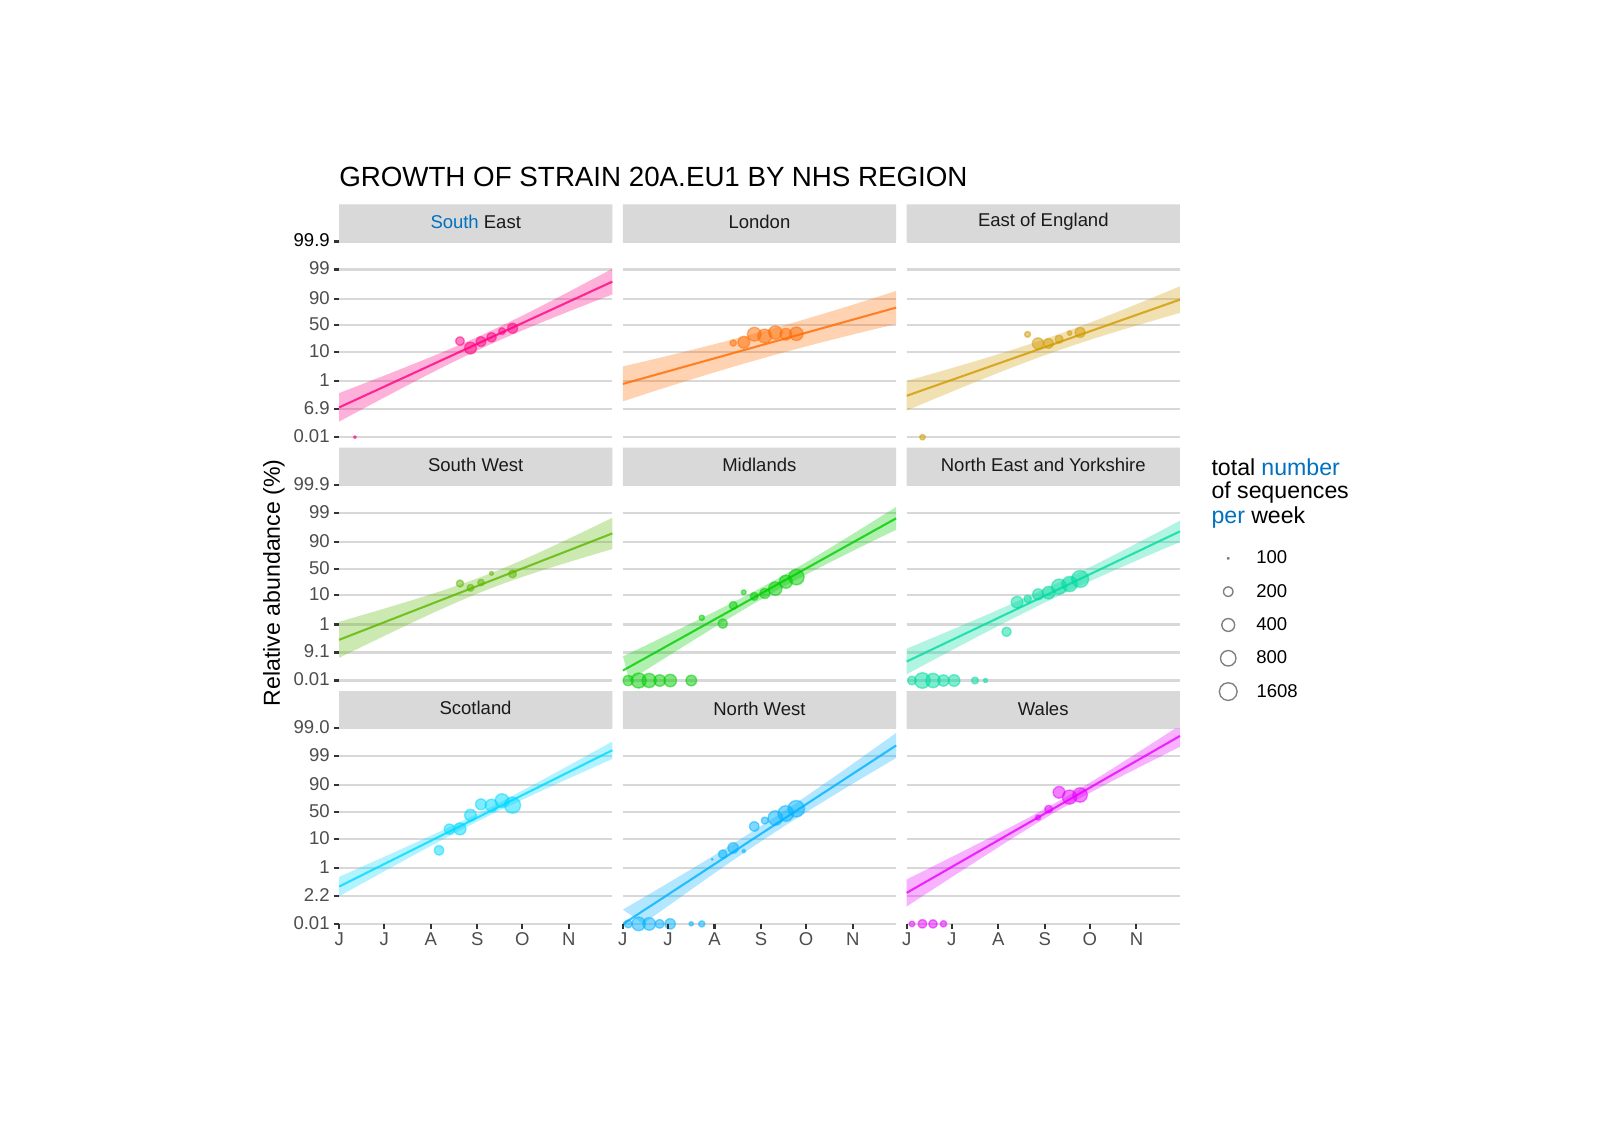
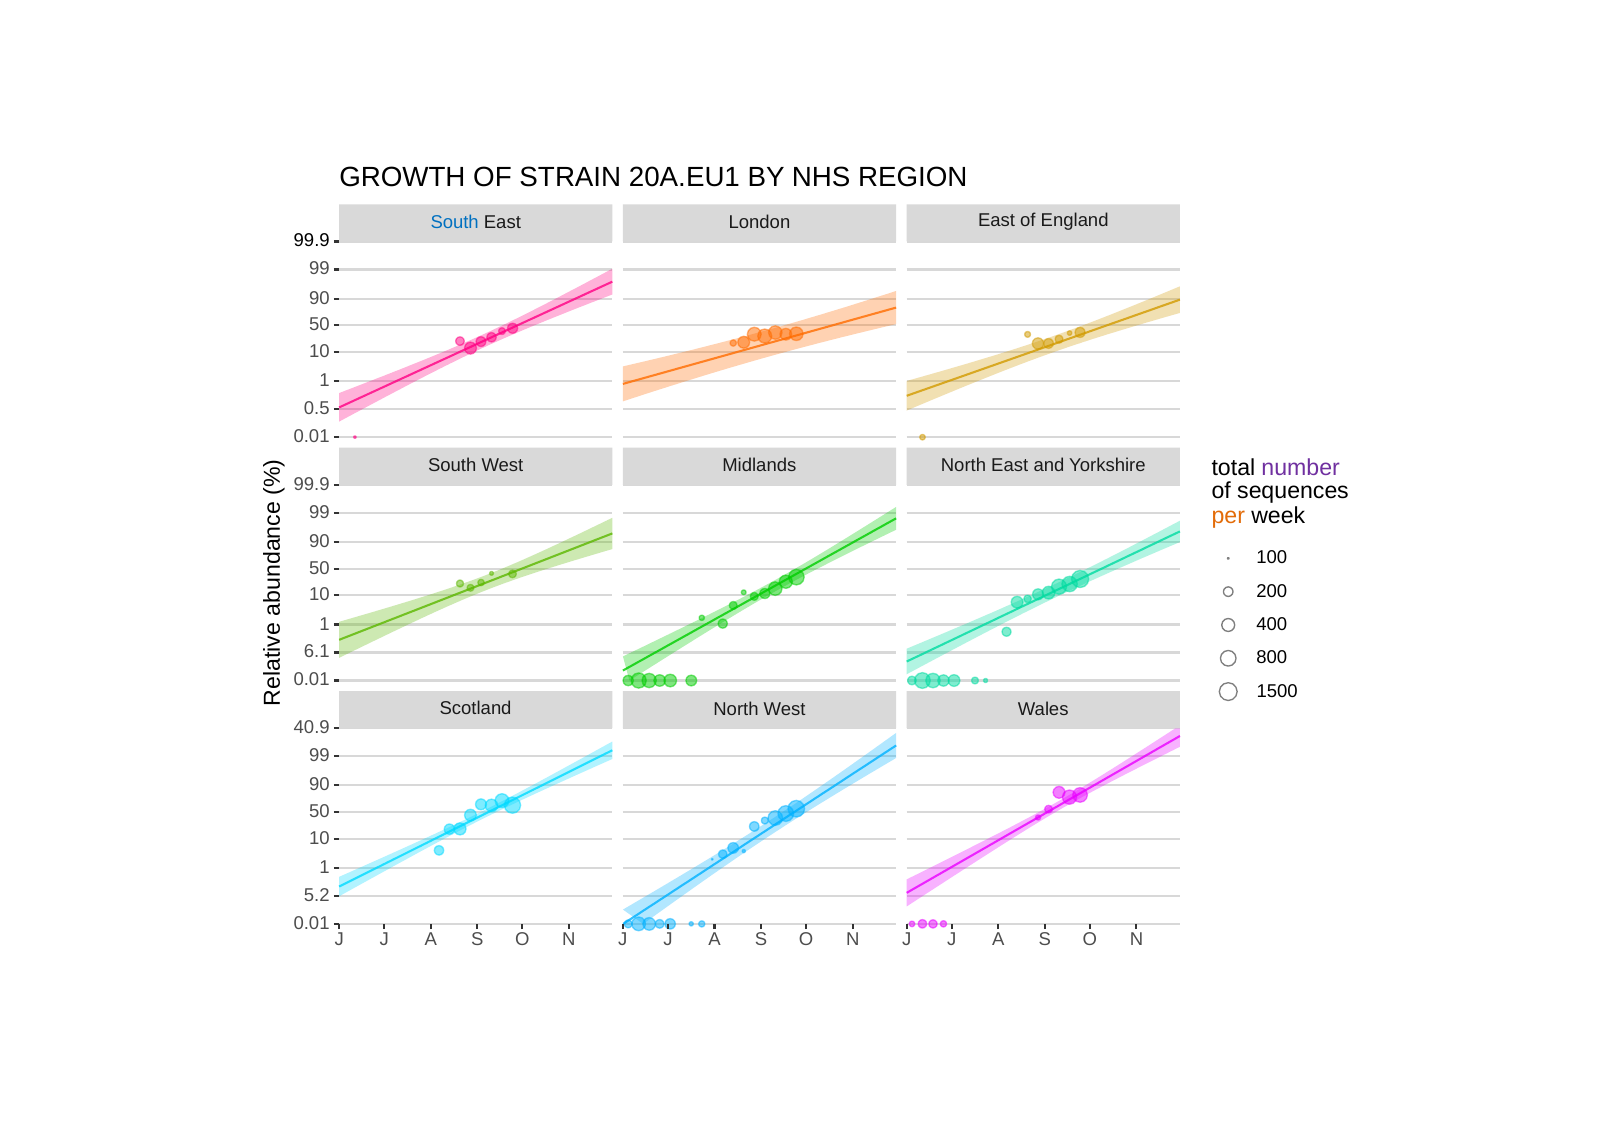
6.9: 6.9 -> 0.5
number colour: blue -> purple
per colour: blue -> orange
9.1: 9.1 -> 6.1
1608: 1608 -> 1500
99.0: 99.0 -> 40.9
2.2: 2.2 -> 5.2
